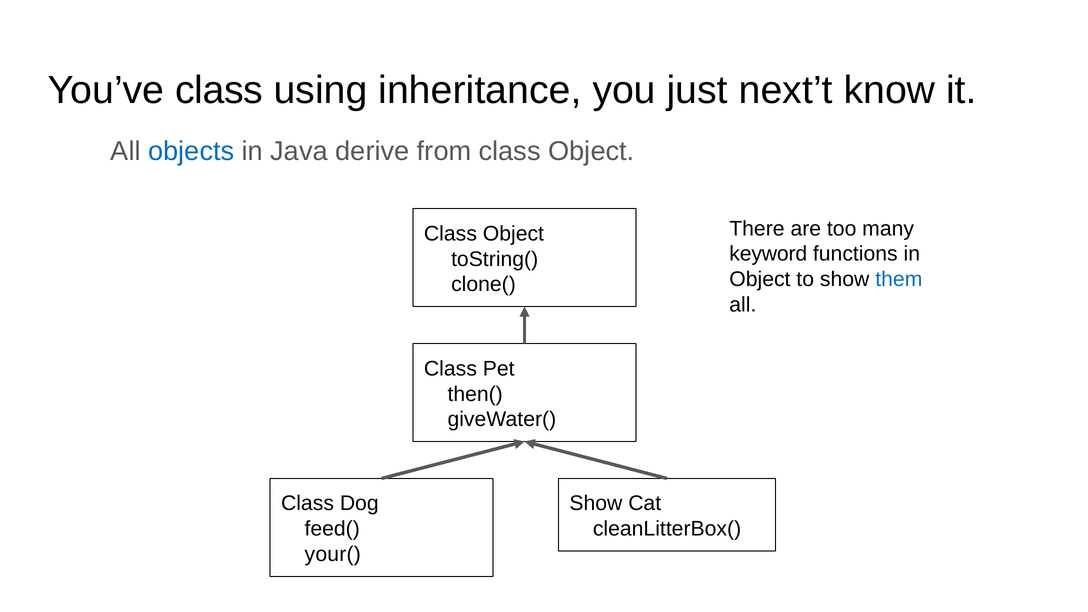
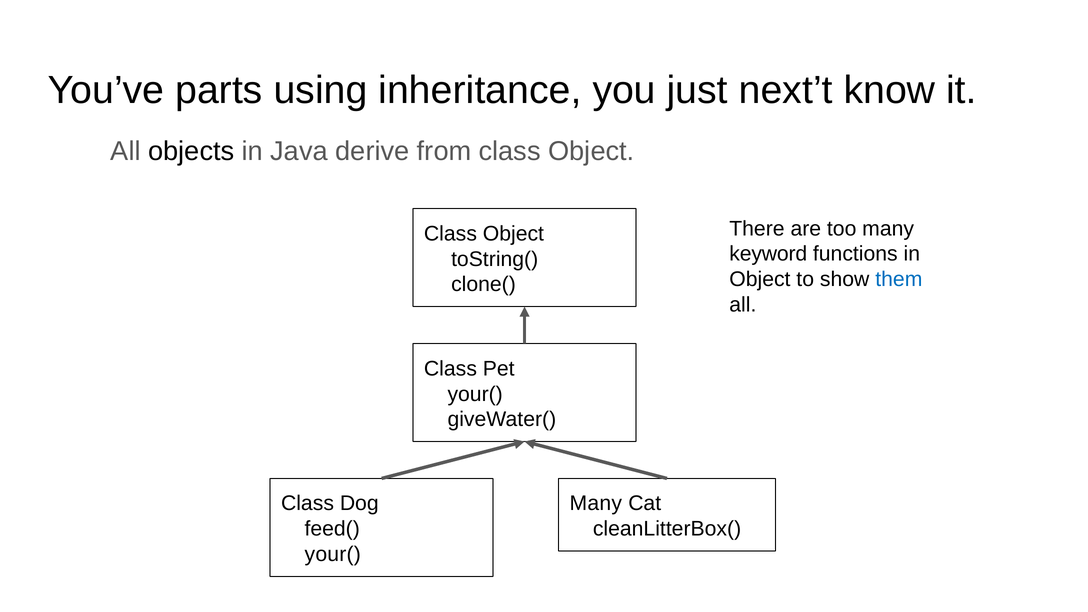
You’ve class: class -> parts
objects colour: blue -> black
then( at (475, 394): then( -> your(
Show at (596, 503): Show -> Many
